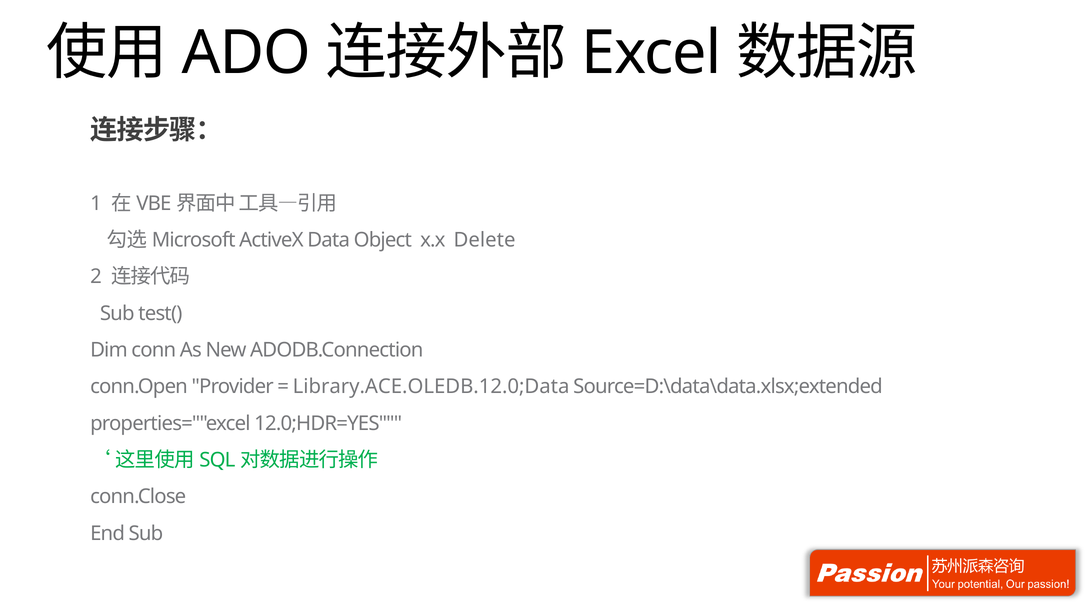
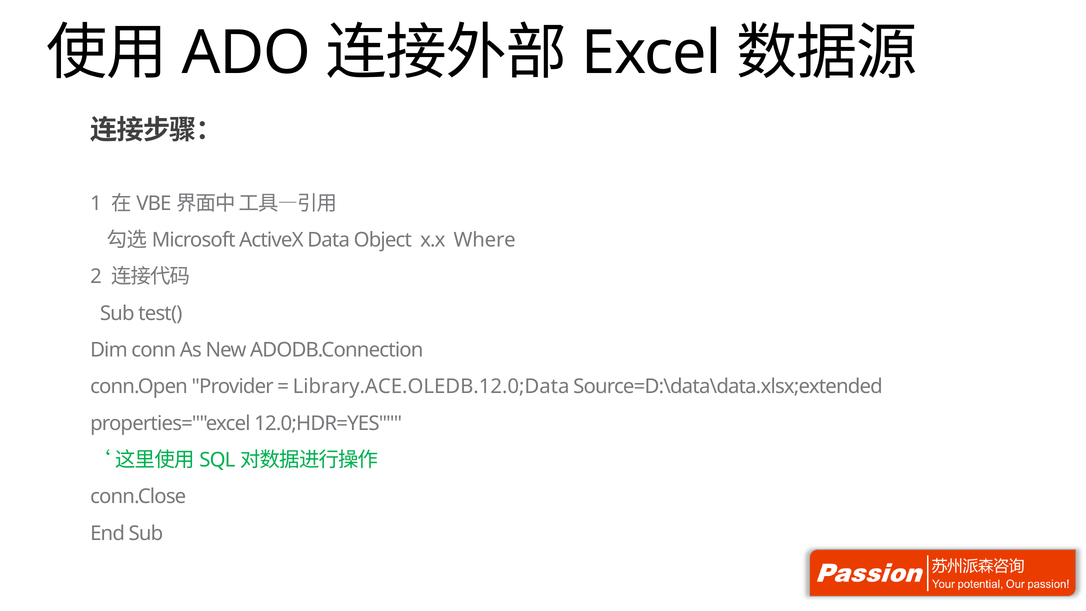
Delete: Delete -> Where
